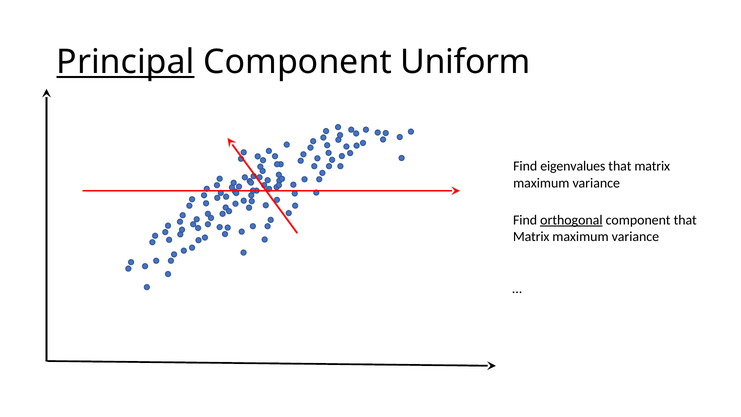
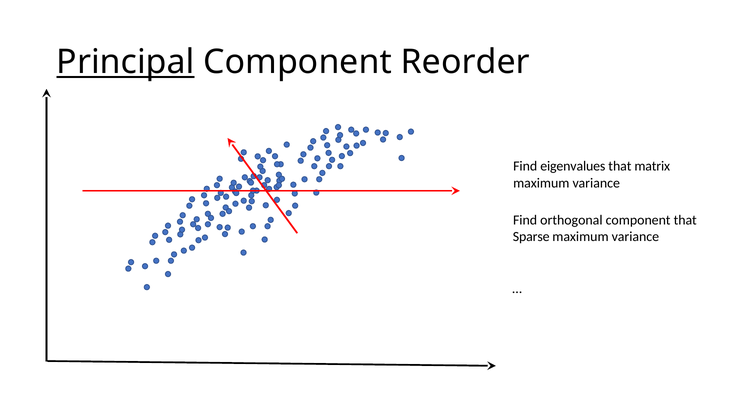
Uniform: Uniform -> Reorder
orthogonal underline: present -> none
Matrix at (531, 237): Matrix -> Sparse
